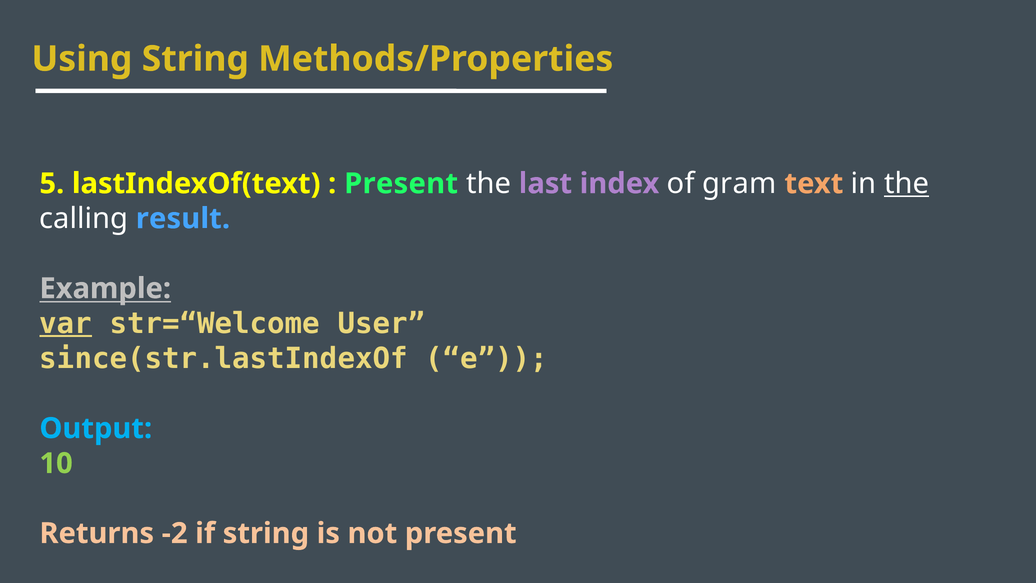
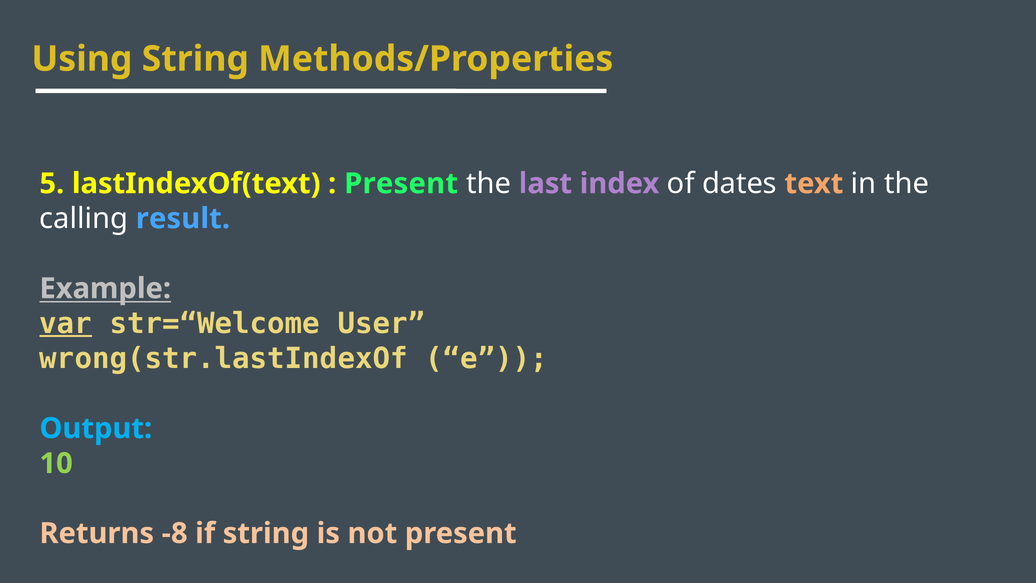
gram: gram -> dates
the at (907, 184) underline: present -> none
since(str.lastIndexOf: since(str.lastIndexOf -> wrong(str.lastIndexOf
-2: -2 -> -8
